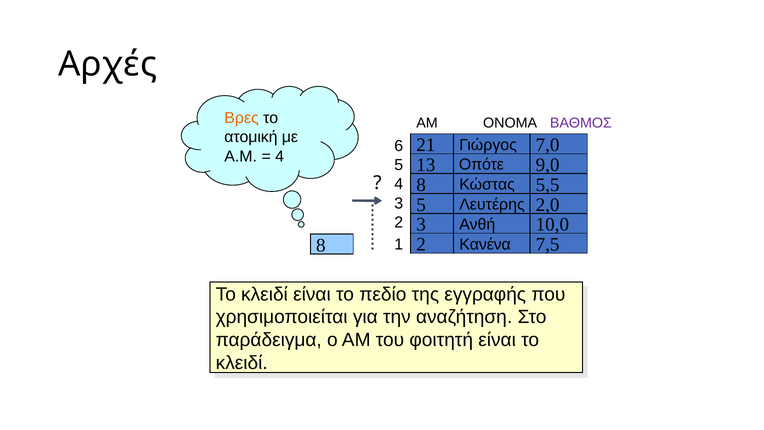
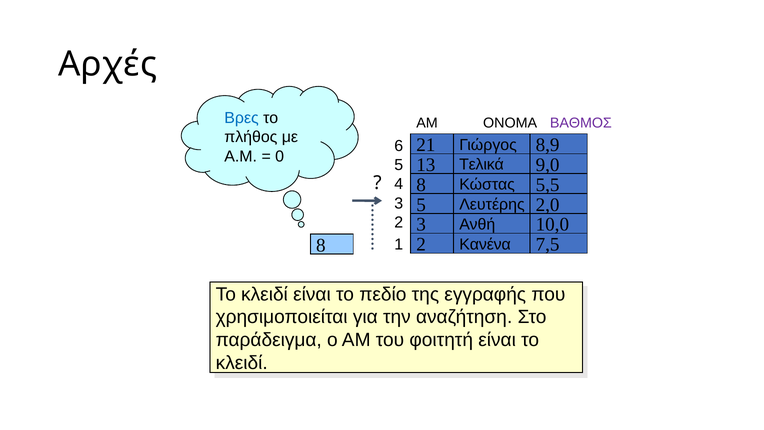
Βρες colour: orange -> blue
ατομική: ατομική -> πλήθος
7,0: 7,0 -> 8,9
4 at (280, 156): 4 -> 0
Οπότε: Οπότε -> Τελικά
